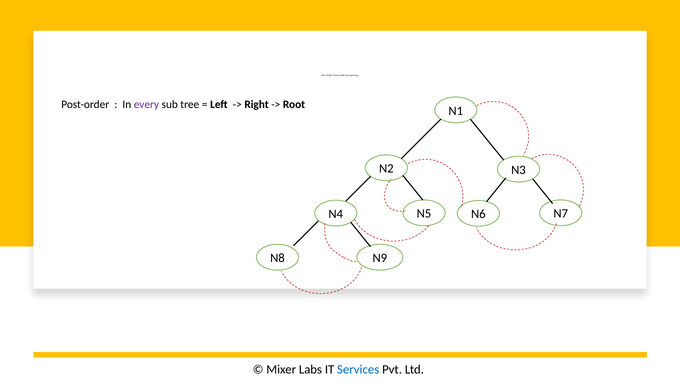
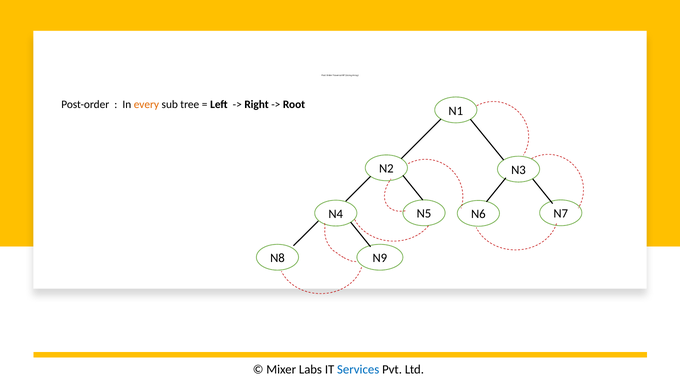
every colour: purple -> orange
